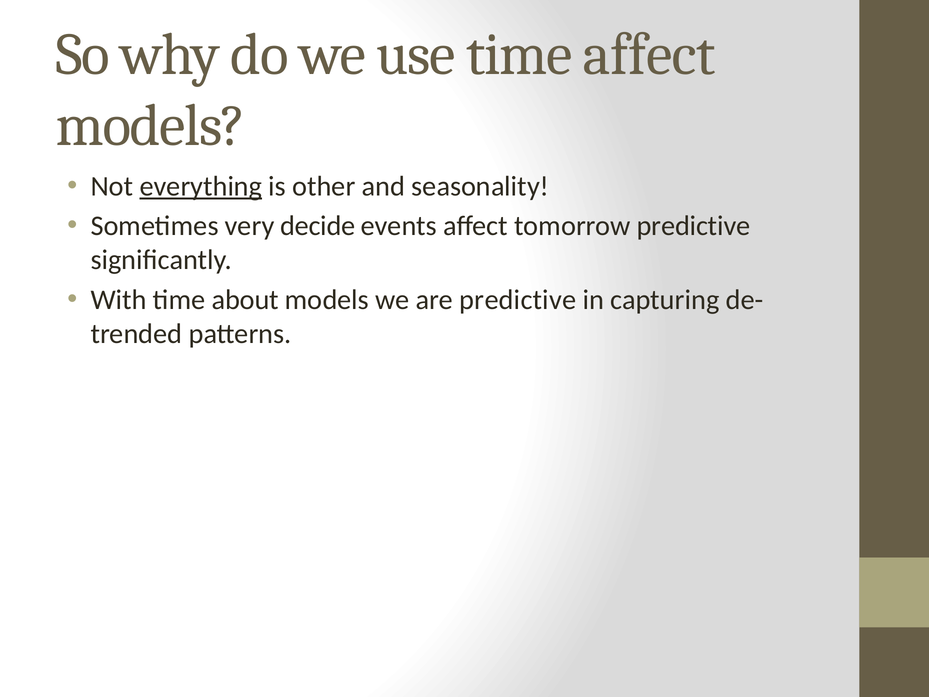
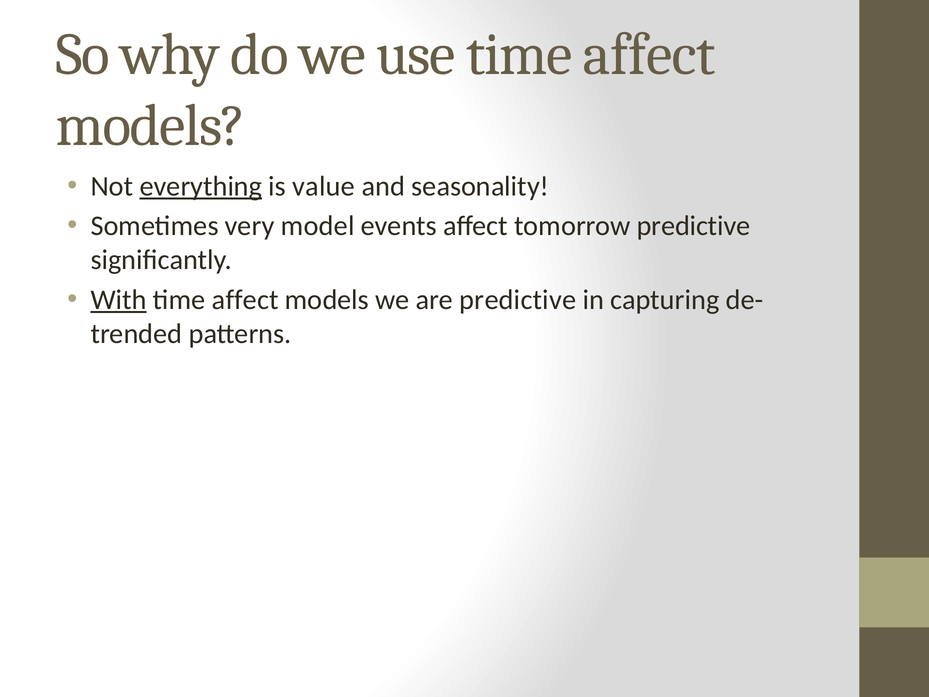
other: other -> value
decide: decide -> model
With underline: none -> present
about at (245, 300): about -> affect
